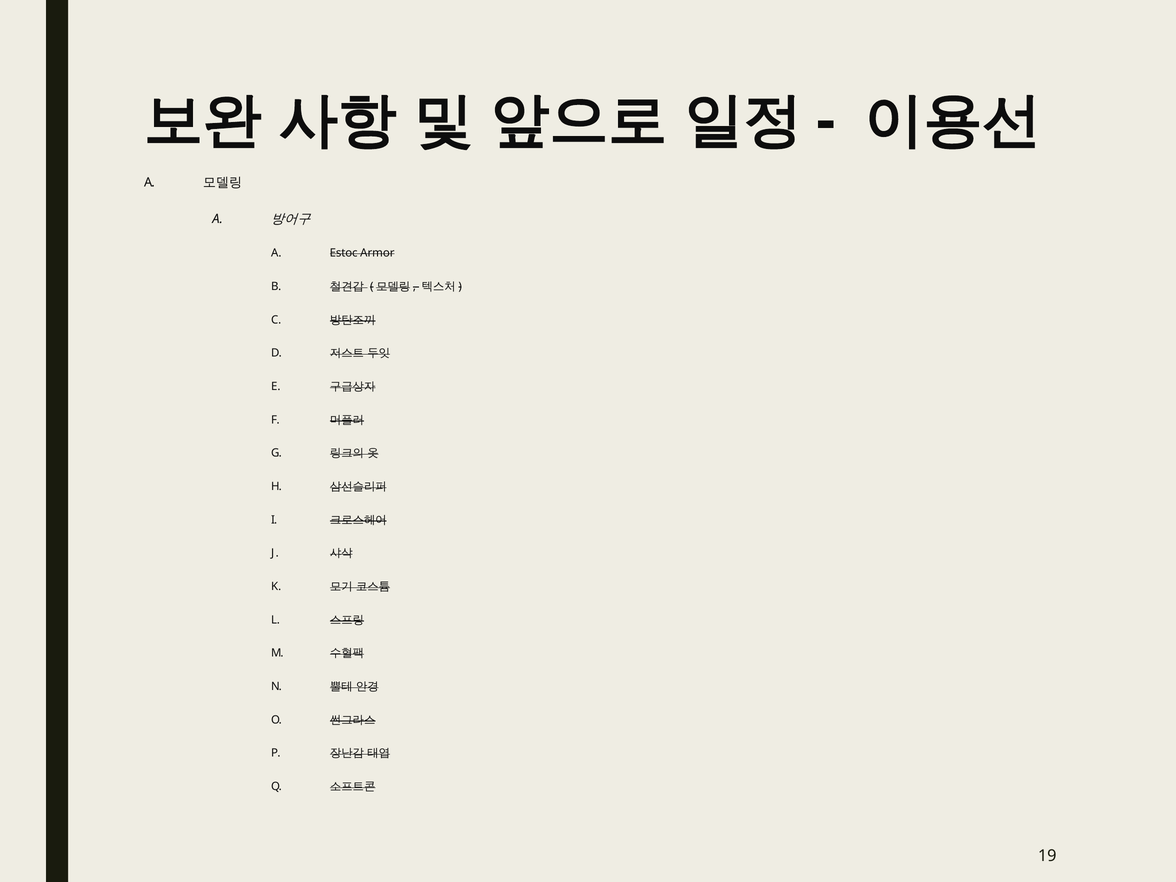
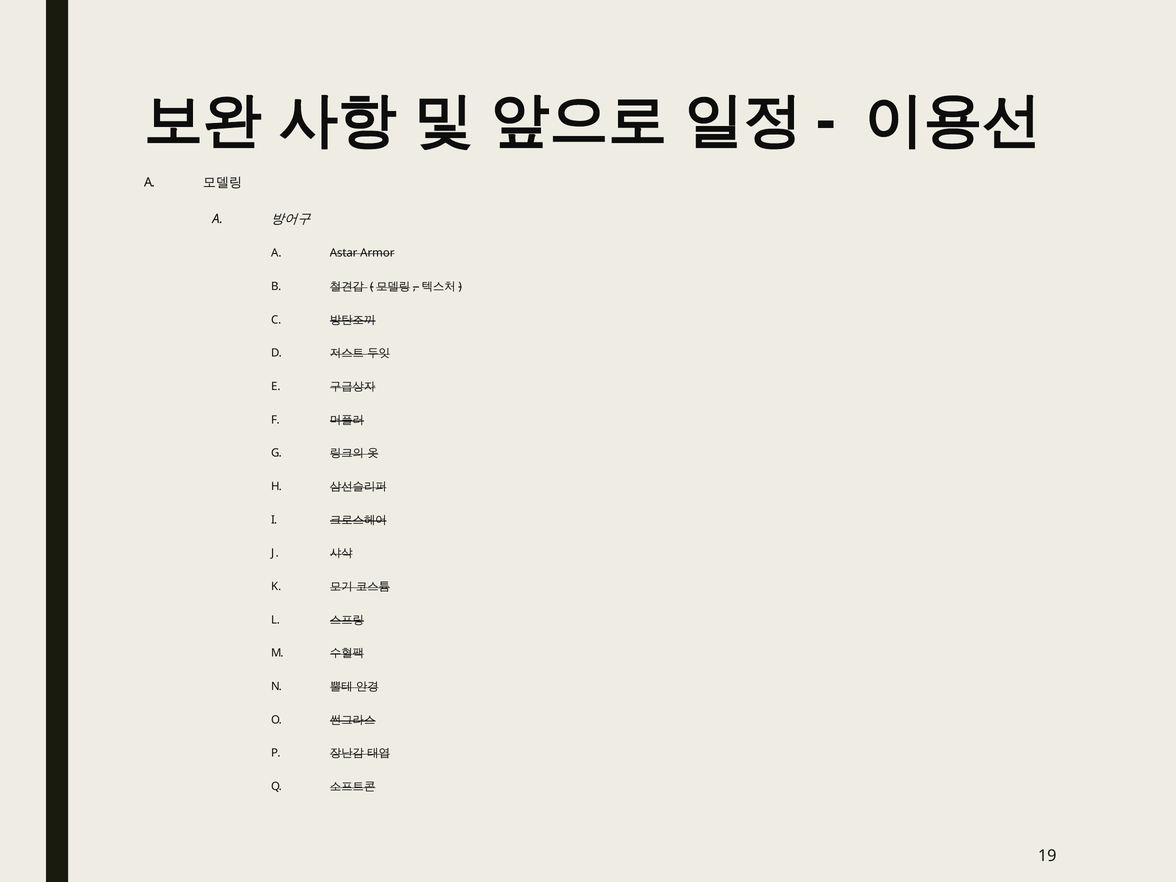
Estoc: Estoc -> Astar
